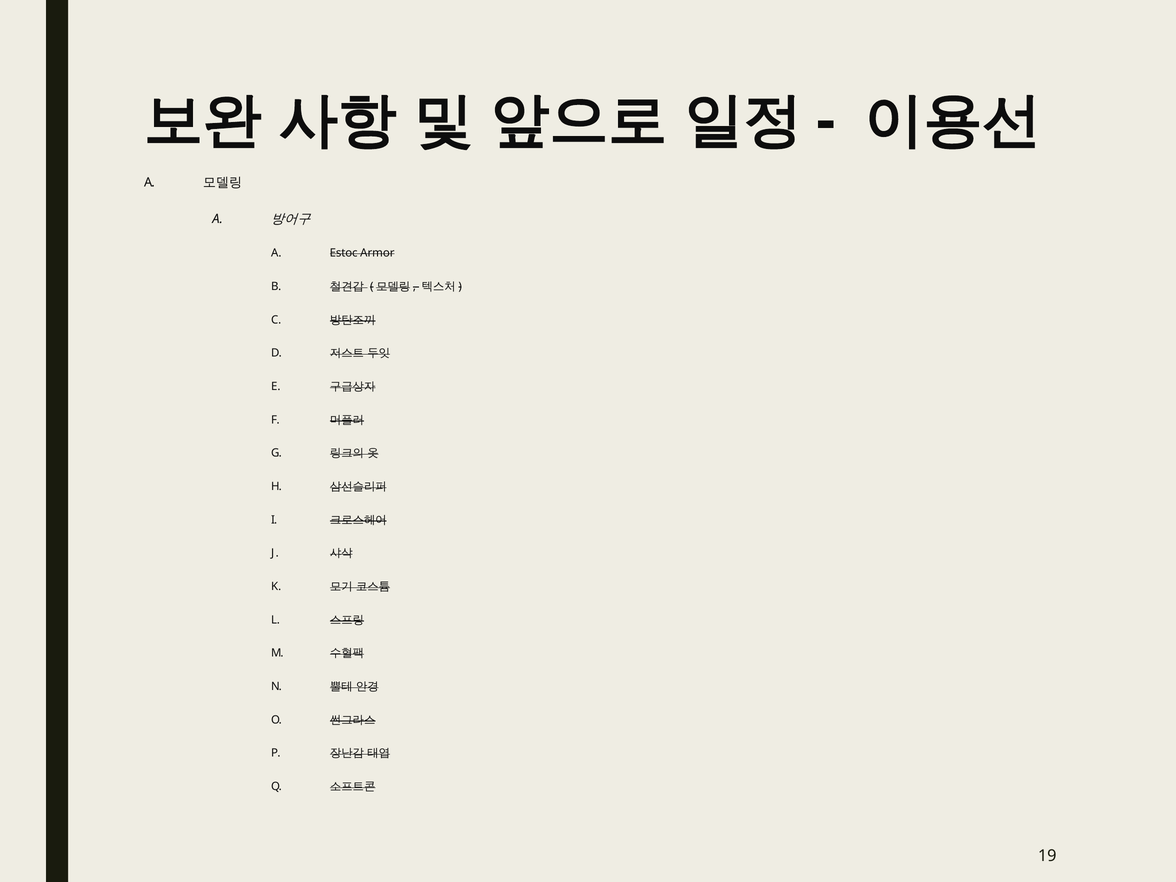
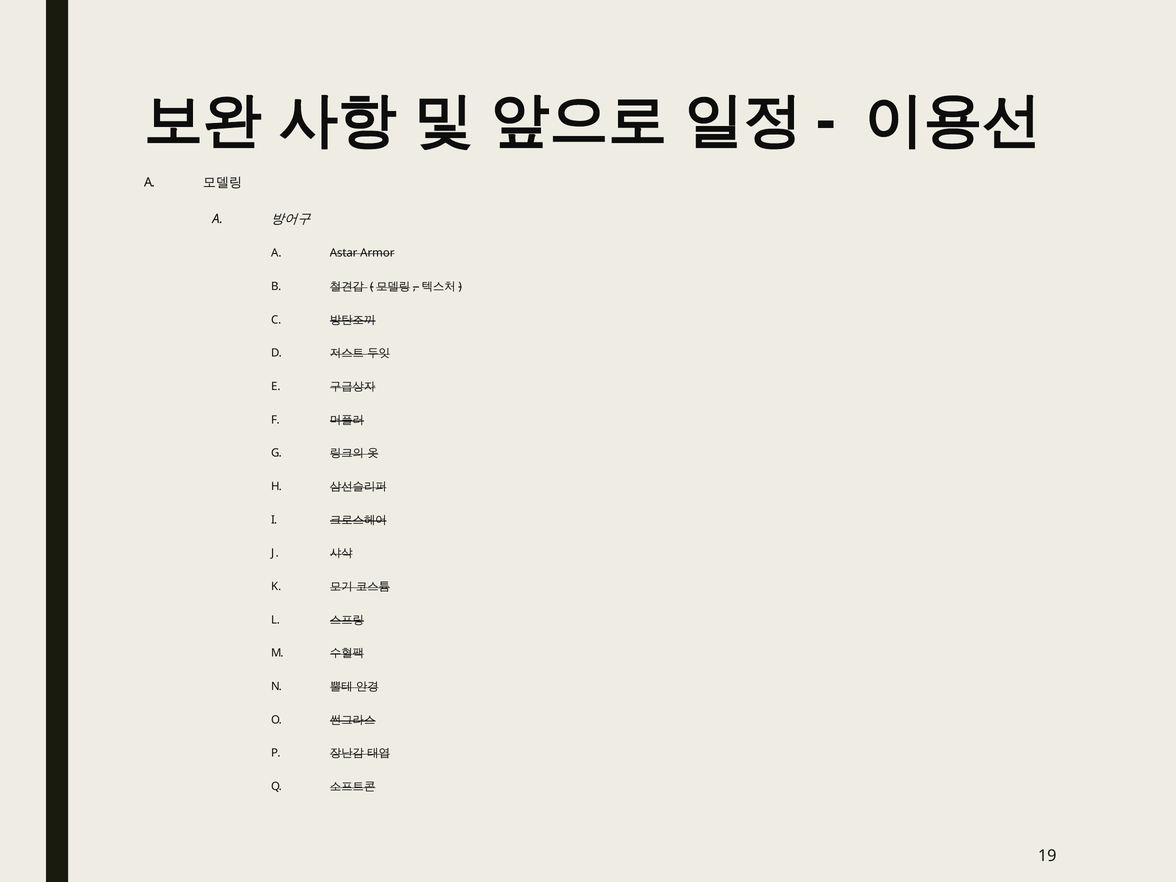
Estoc: Estoc -> Astar
